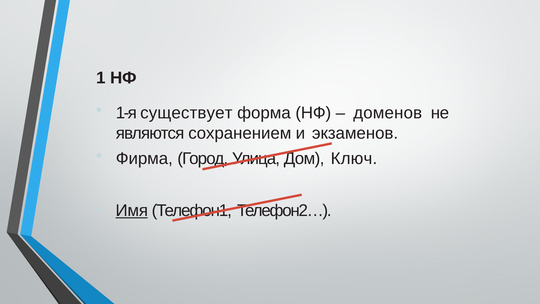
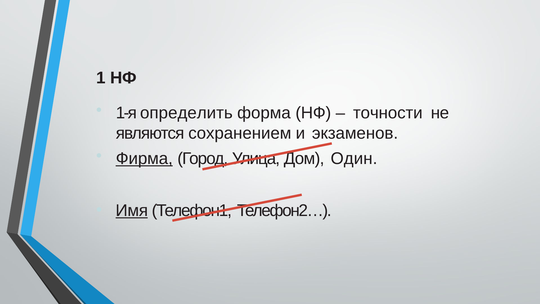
существует: существует -> определить
доменов: доменов -> точности
Фирма underline: none -> present
Ключ: Ключ -> Один
